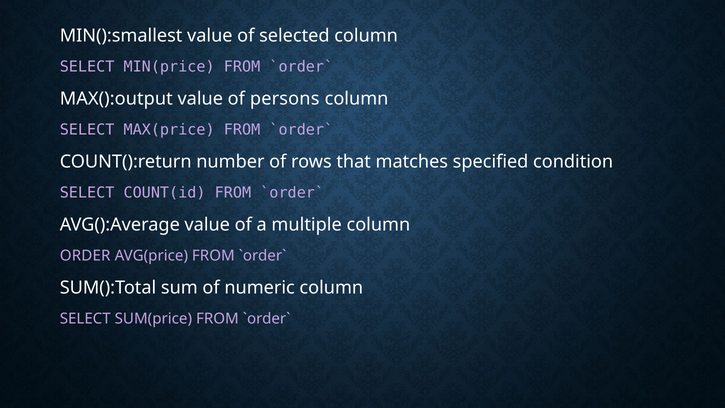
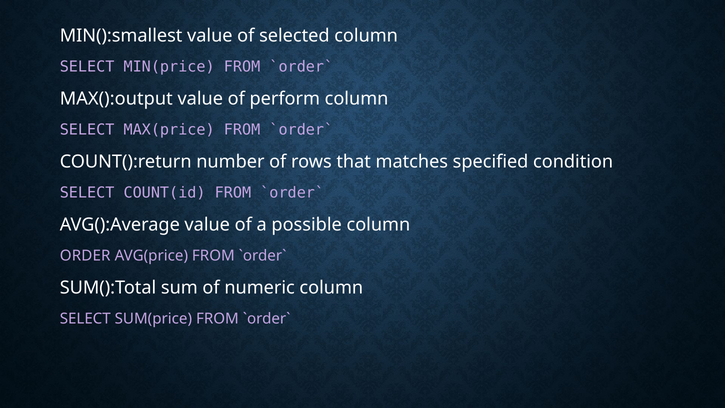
persons: persons -> perform
multiple: multiple -> possible
